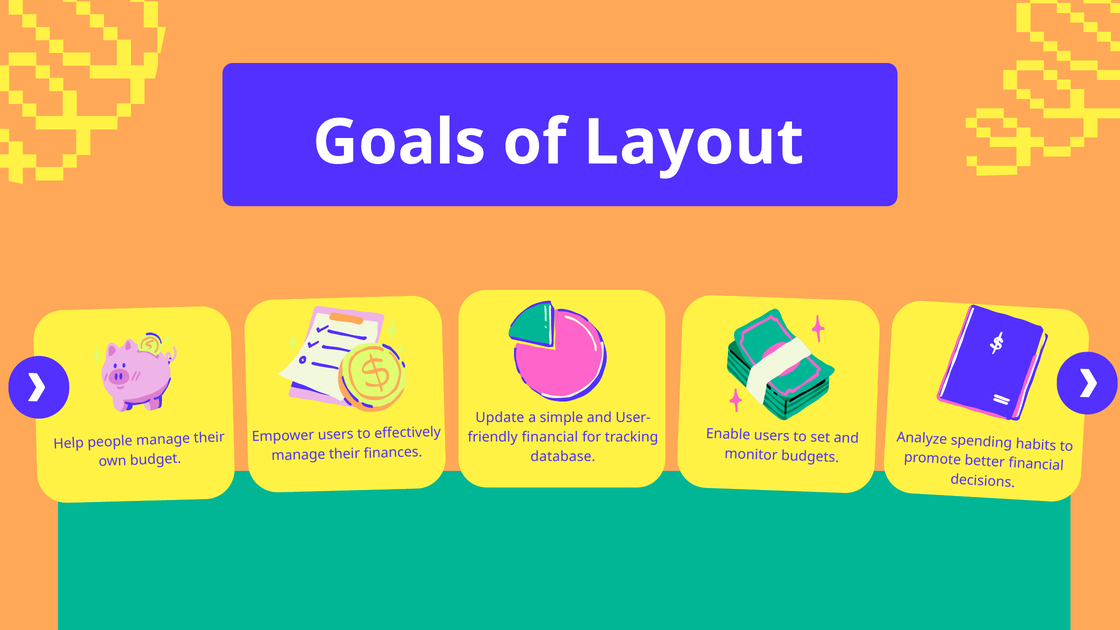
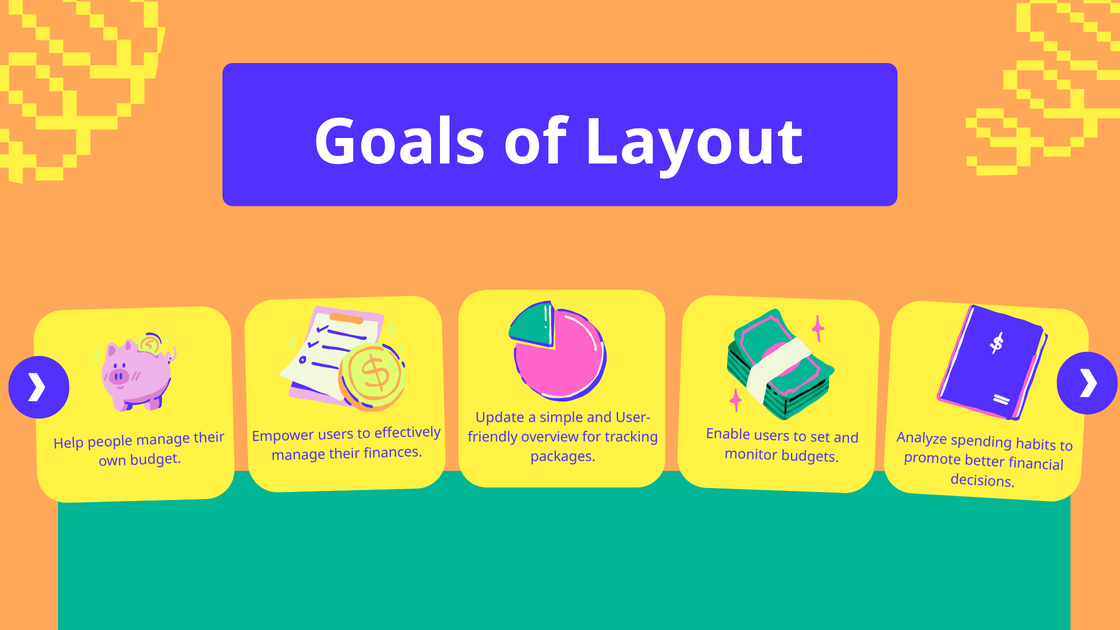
financial at (550, 437): financial -> overview
database: database -> packages
